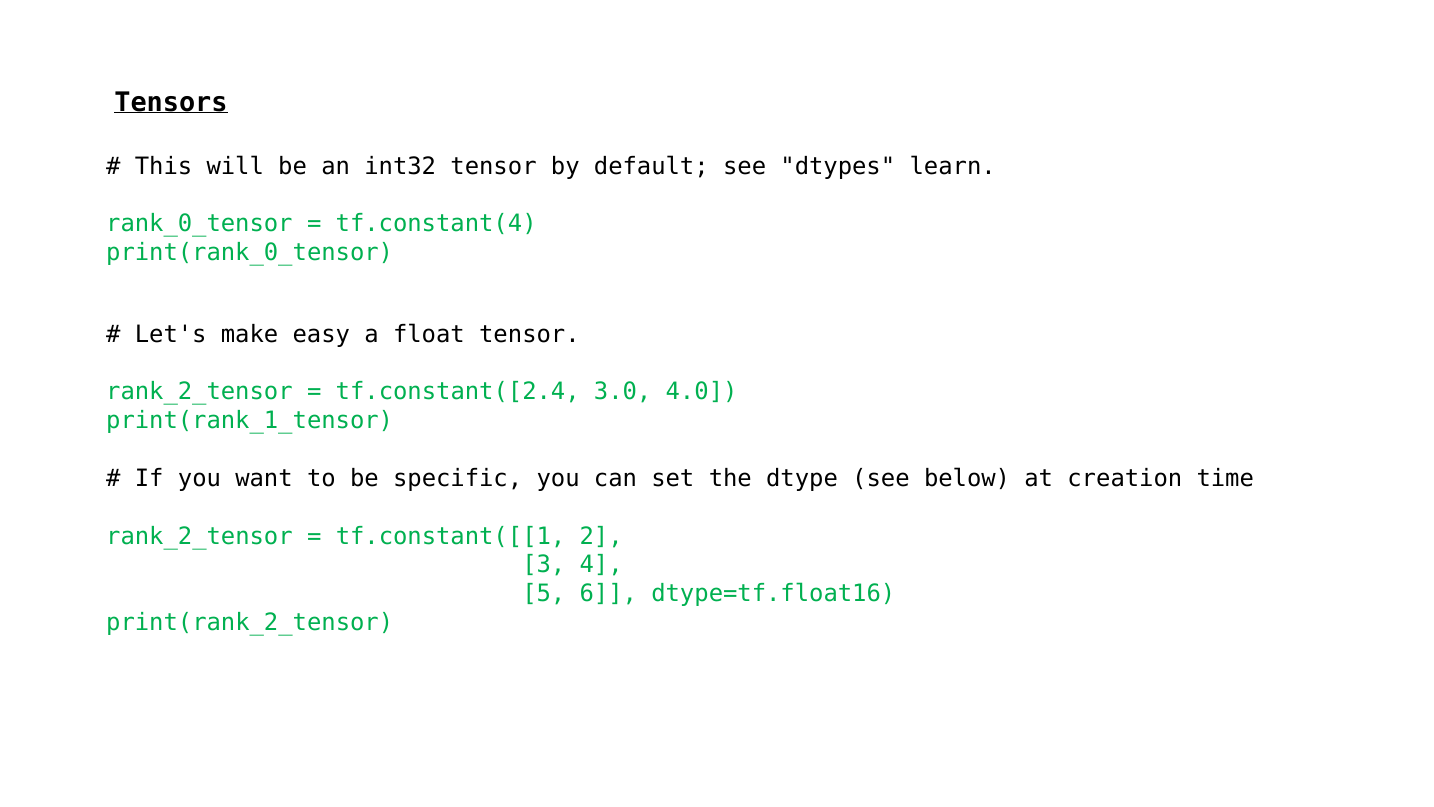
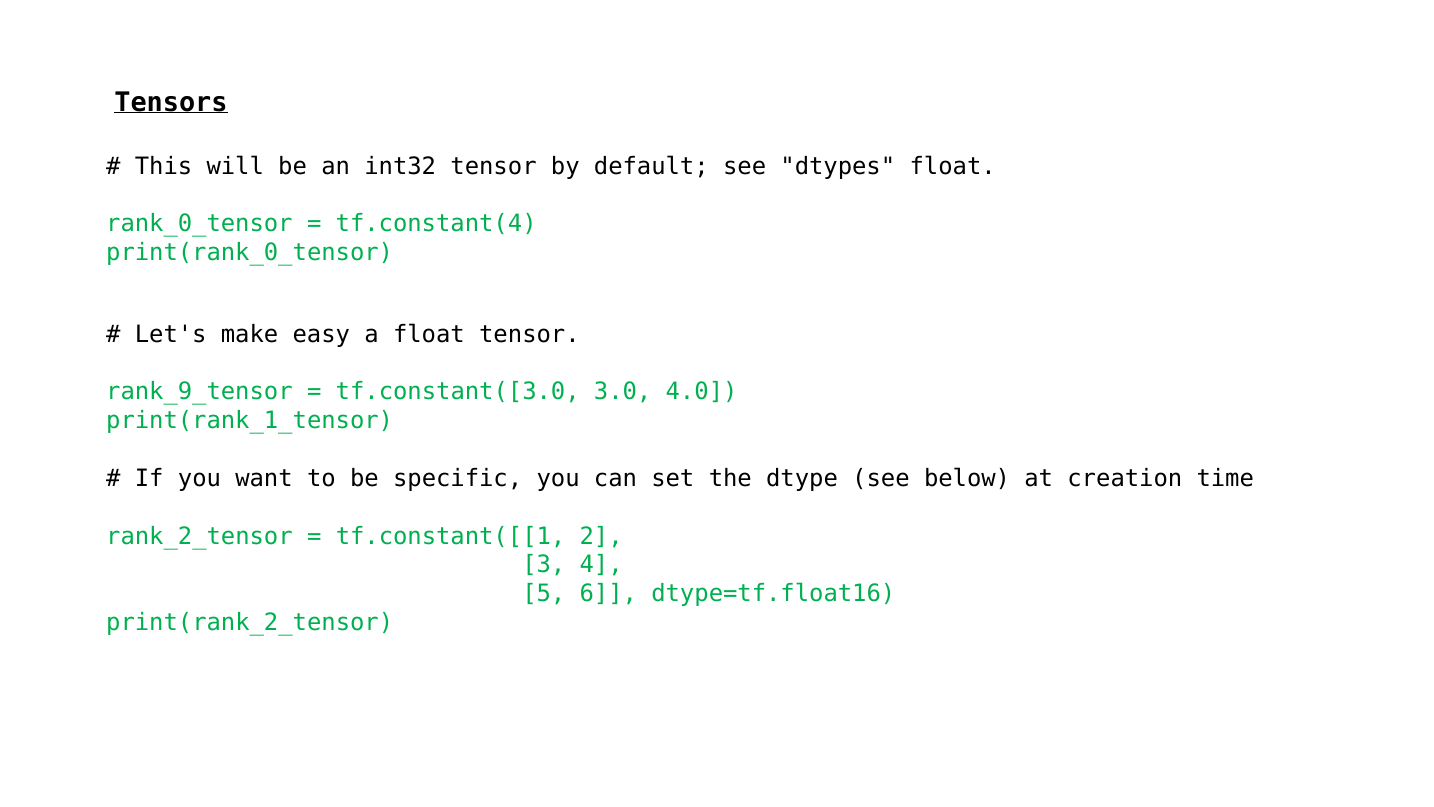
dtypes learn: learn -> float
rank_2_tensor at (199, 392): rank_2_tensor -> rank_9_tensor
tf.constant([2.4: tf.constant([2.4 -> tf.constant([3.0
